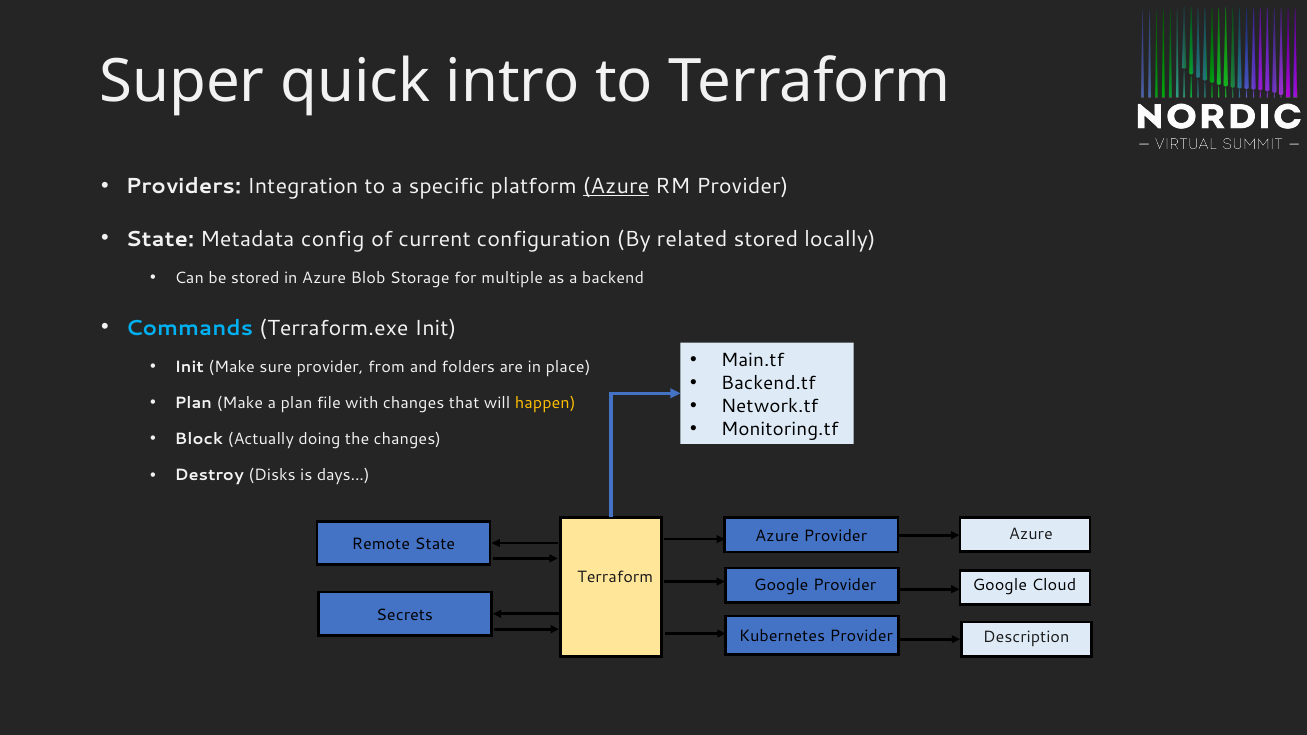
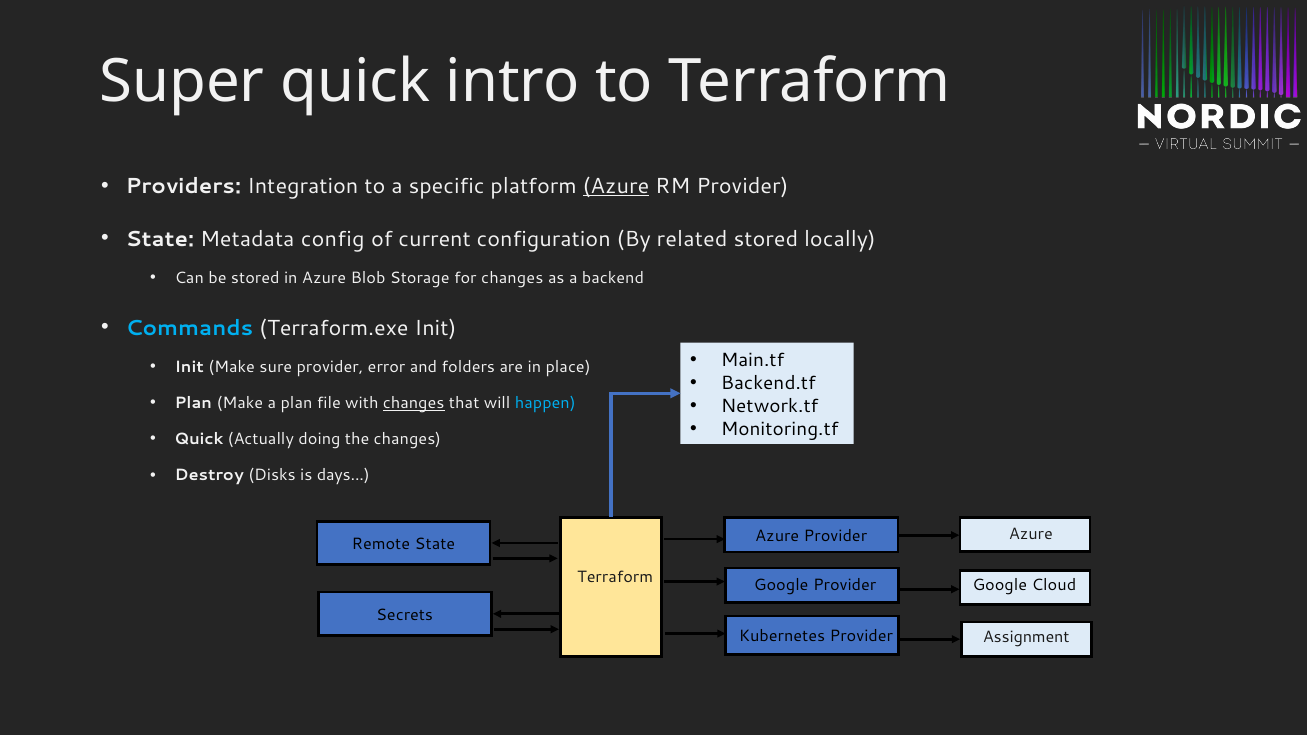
for multiple: multiple -> changes
from: from -> error
changes at (414, 403) underline: none -> present
happen colour: yellow -> light blue
Block at (199, 440): Block -> Quick
Description: Description -> Assignment
